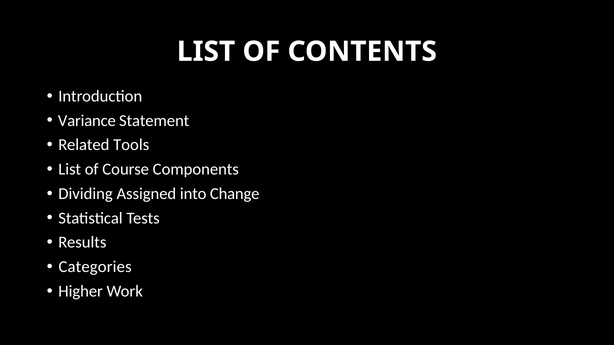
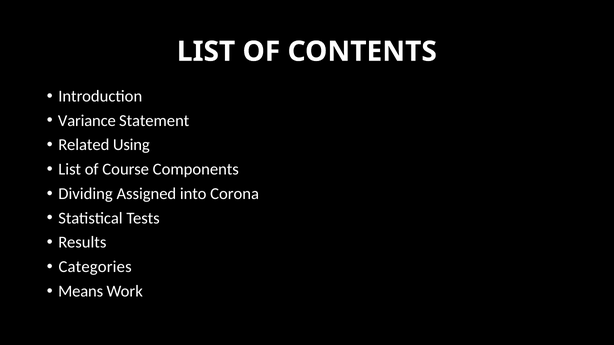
Tools: Tools -> Using
Change: Change -> Corona
Higher: Higher -> Means
